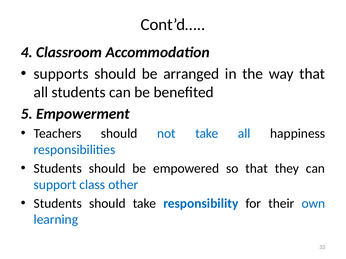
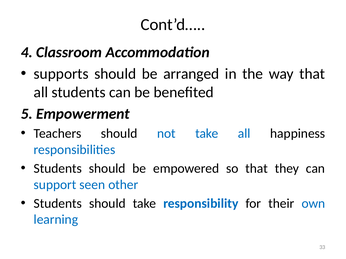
class: class -> seen
